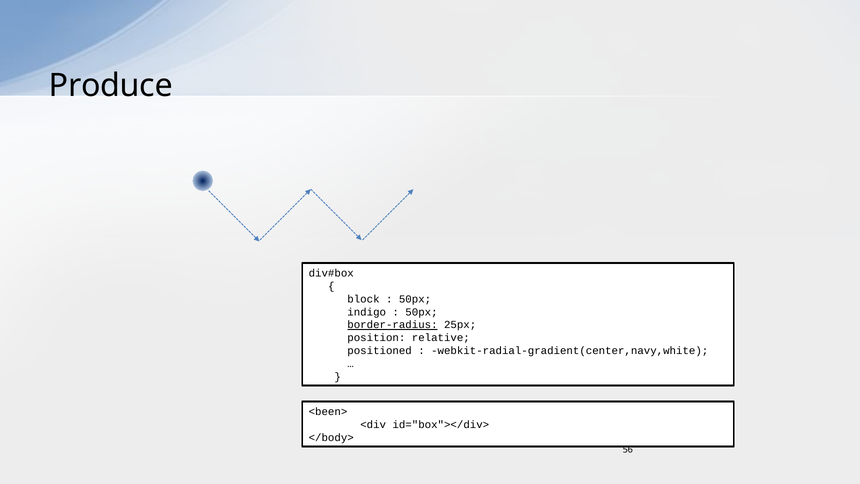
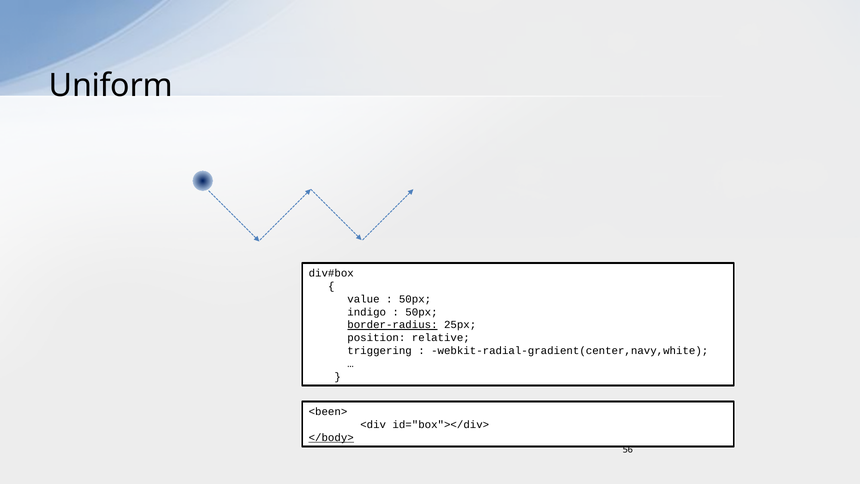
Produce: Produce -> Uniform
block: block -> value
positioned: positioned -> triggering
</body> underline: none -> present
